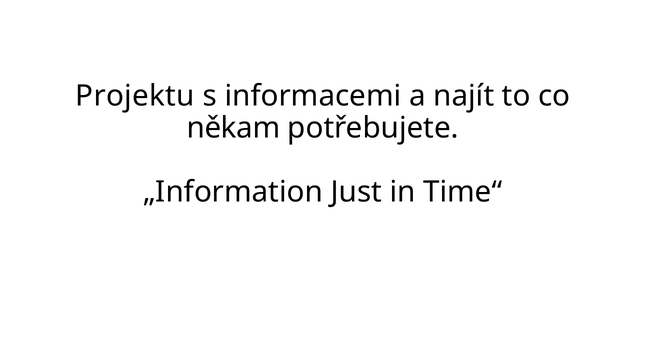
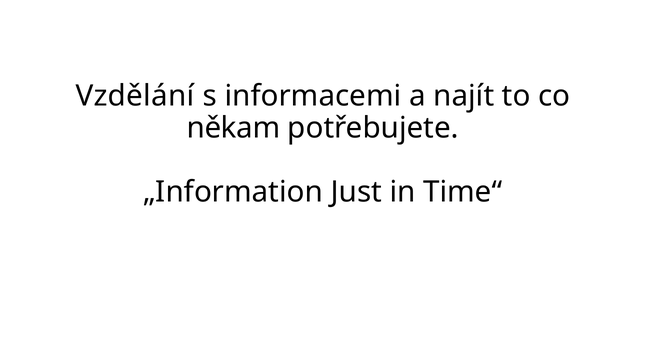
Projektu: Projektu -> Vzdělání
